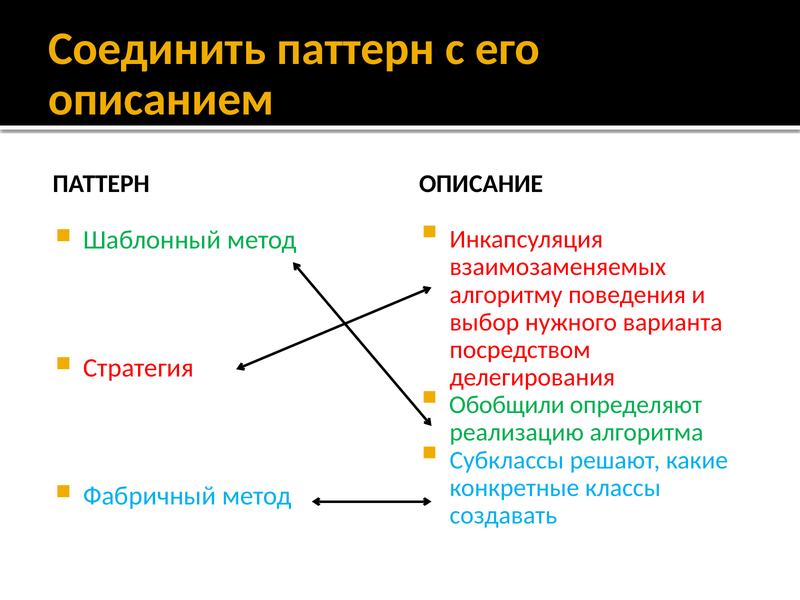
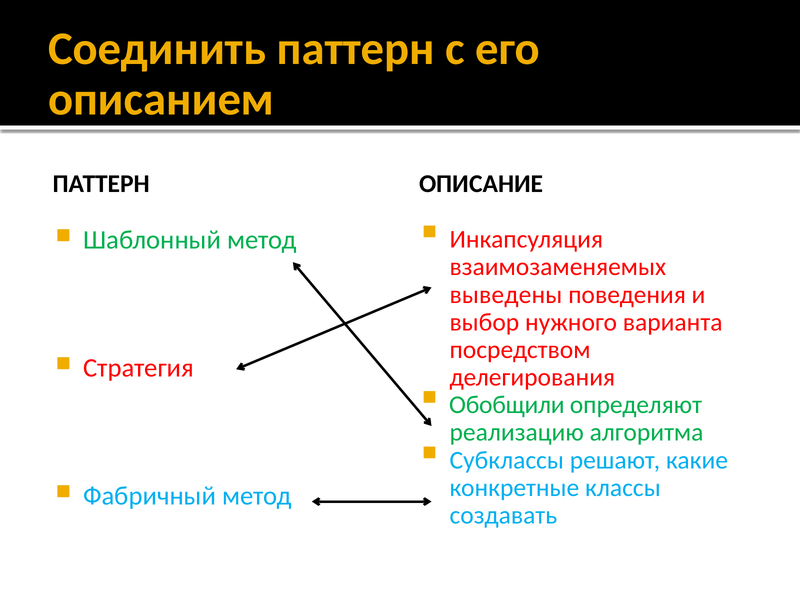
алгоритму: алгоритму -> выведены
